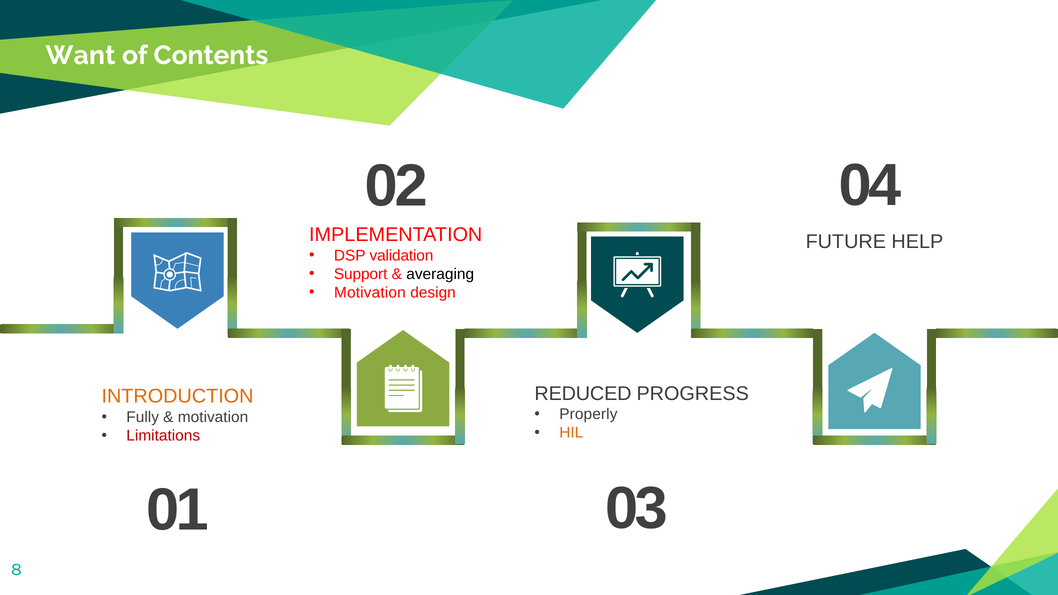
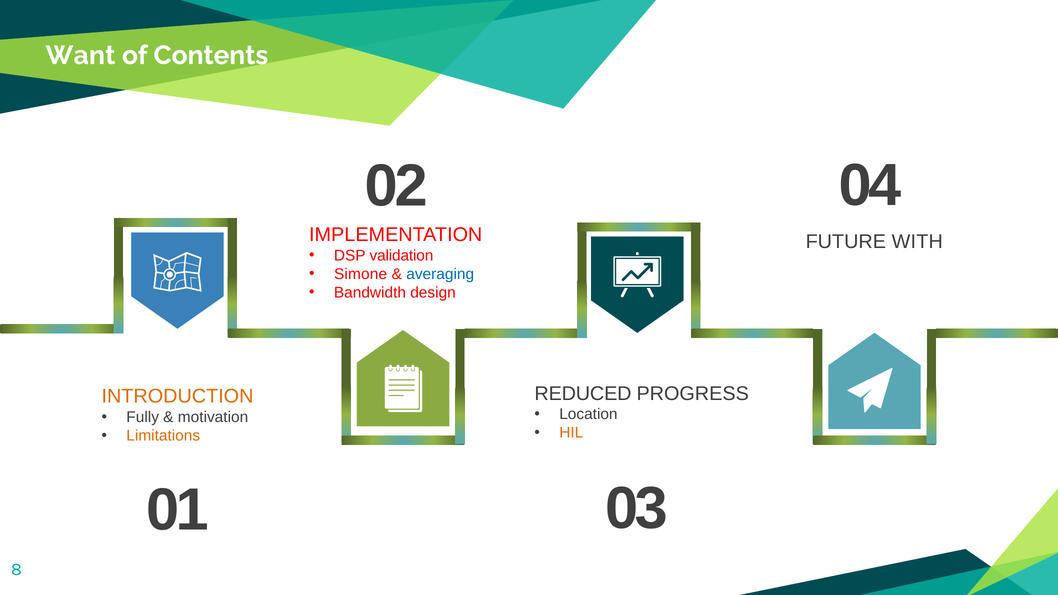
HELP: HELP -> WITH
Support: Support -> Simone
averaging colour: black -> blue
Motivation at (370, 293): Motivation -> Bandwidth
Properly: Properly -> Location
Limitations colour: red -> orange
